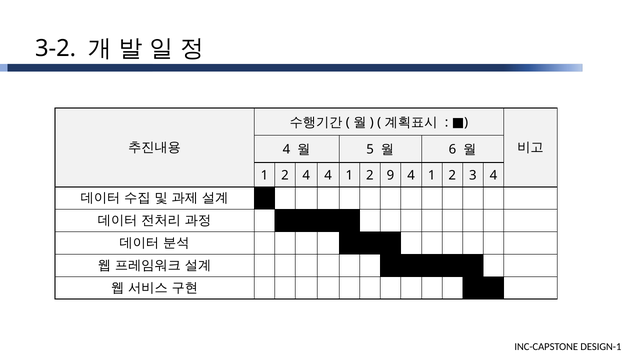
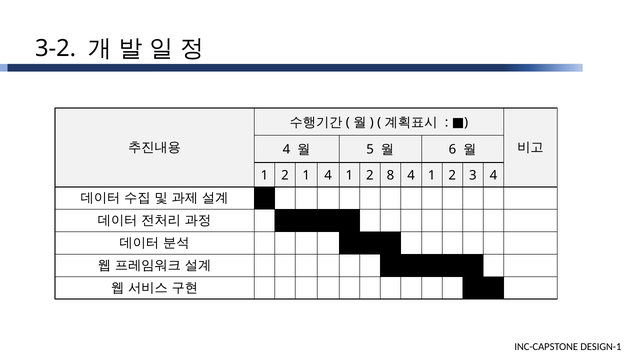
2 4: 4 -> 1
9: 9 -> 8
